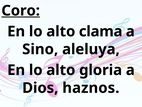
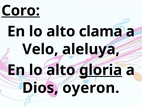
Sino: Sino -> Velo
gloria underline: none -> present
haznos: haznos -> oyeron
